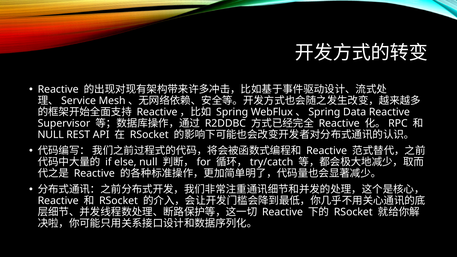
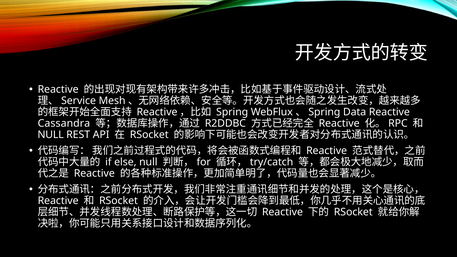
Supervisor: Supervisor -> Cassandra
